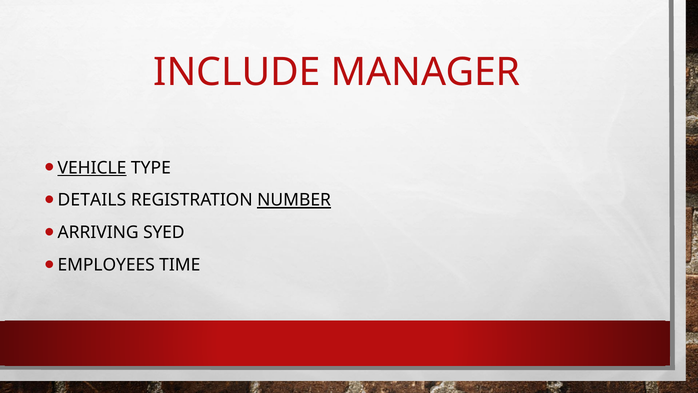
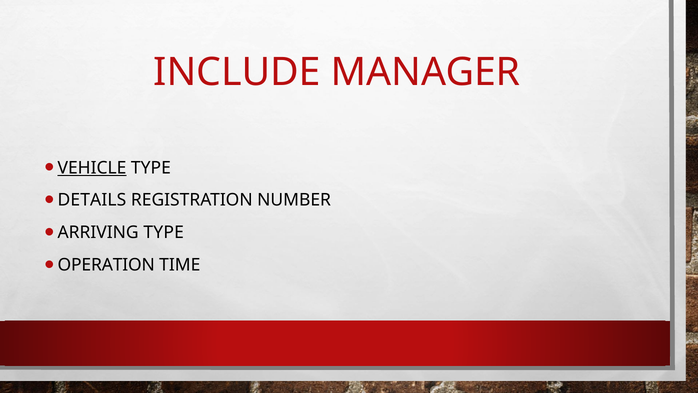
NUMBER underline: present -> none
ARRIVING SYED: SYED -> TYPE
EMPLOYEES: EMPLOYEES -> OPERATION
